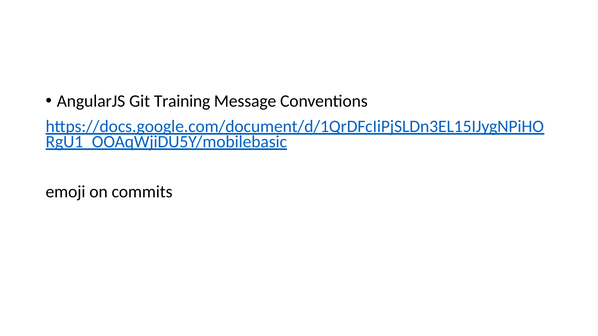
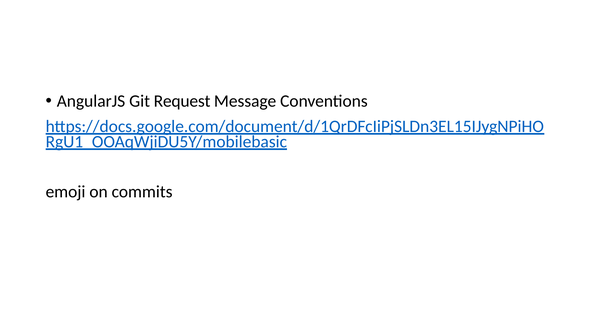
Training: Training -> Request
